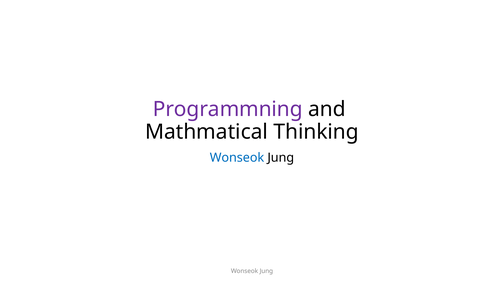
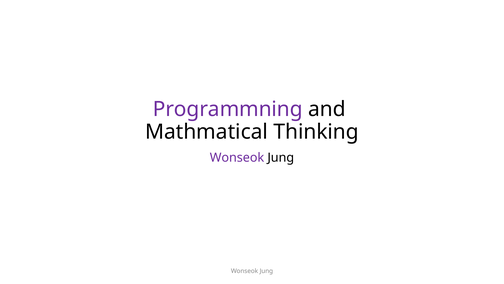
Wonseok at (237, 158) colour: blue -> purple
